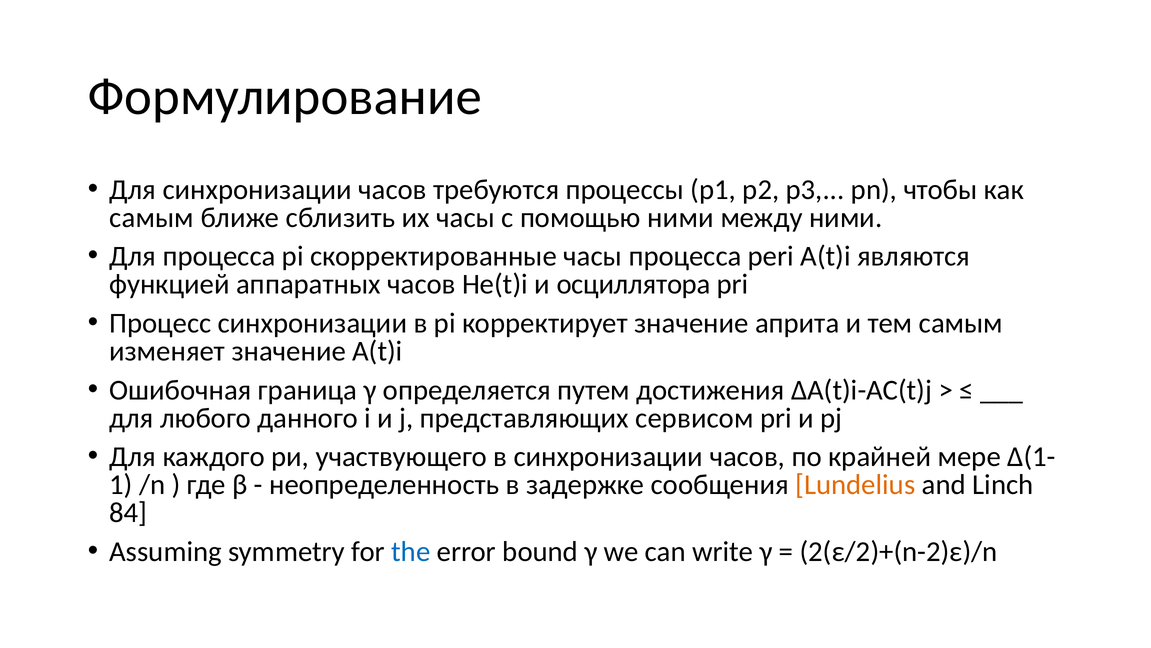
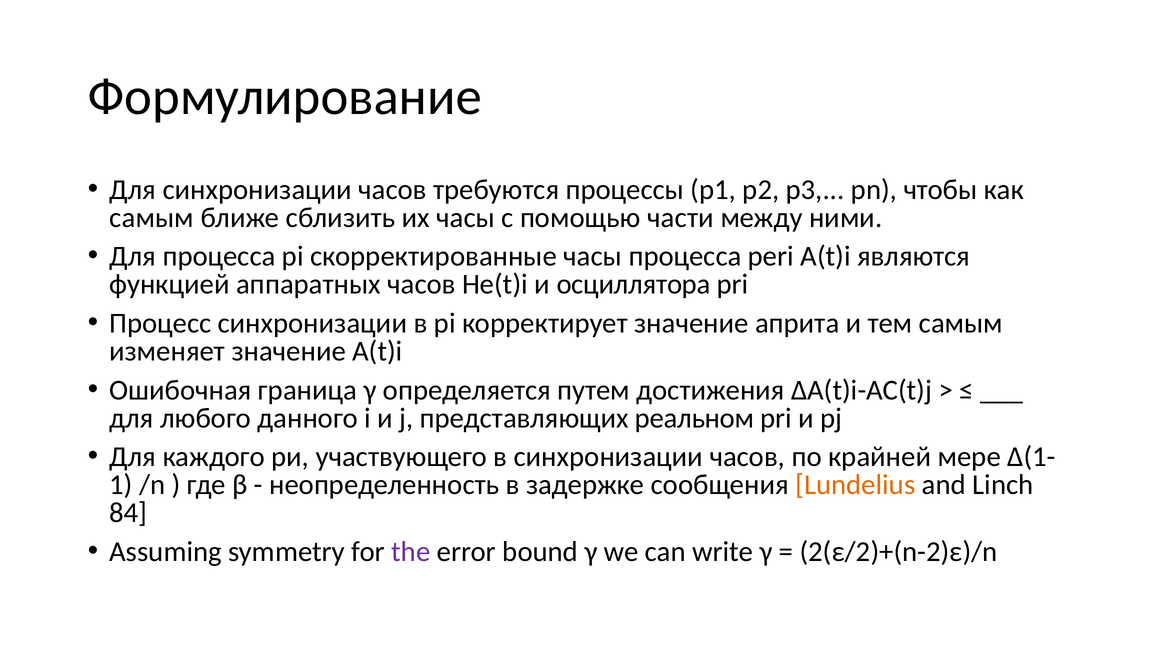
помощью ними: ними -> части
сервисом: сервисом -> реальном
the colour: blue -> purple
